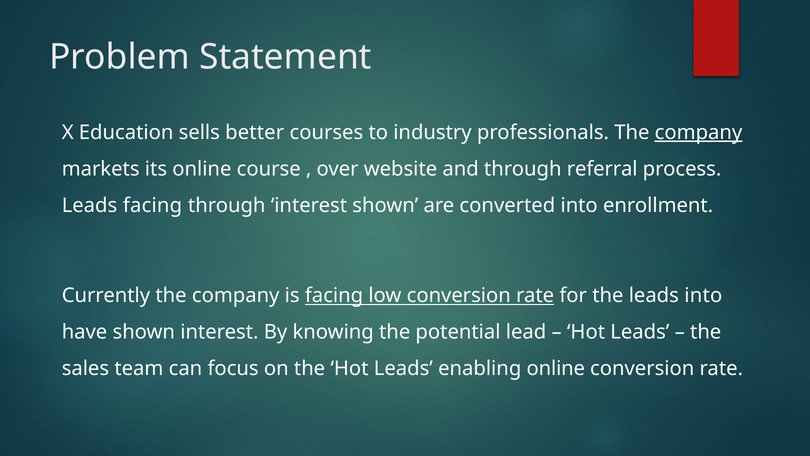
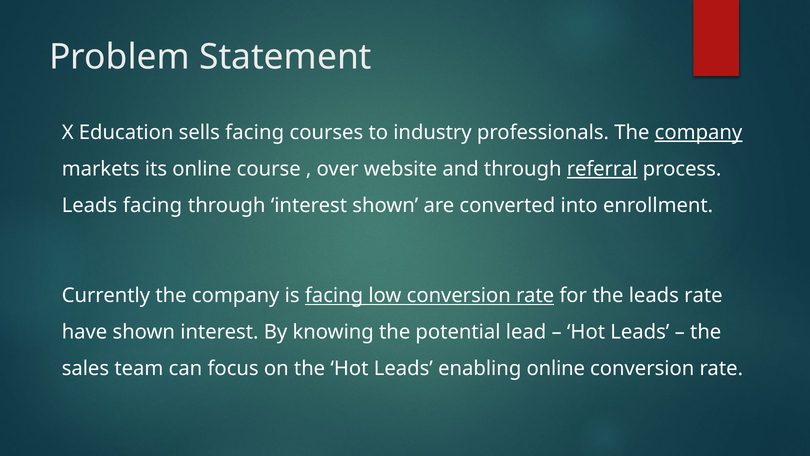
sells better: better -> facing
referral underline: none -> present
leads into: into -> rate
